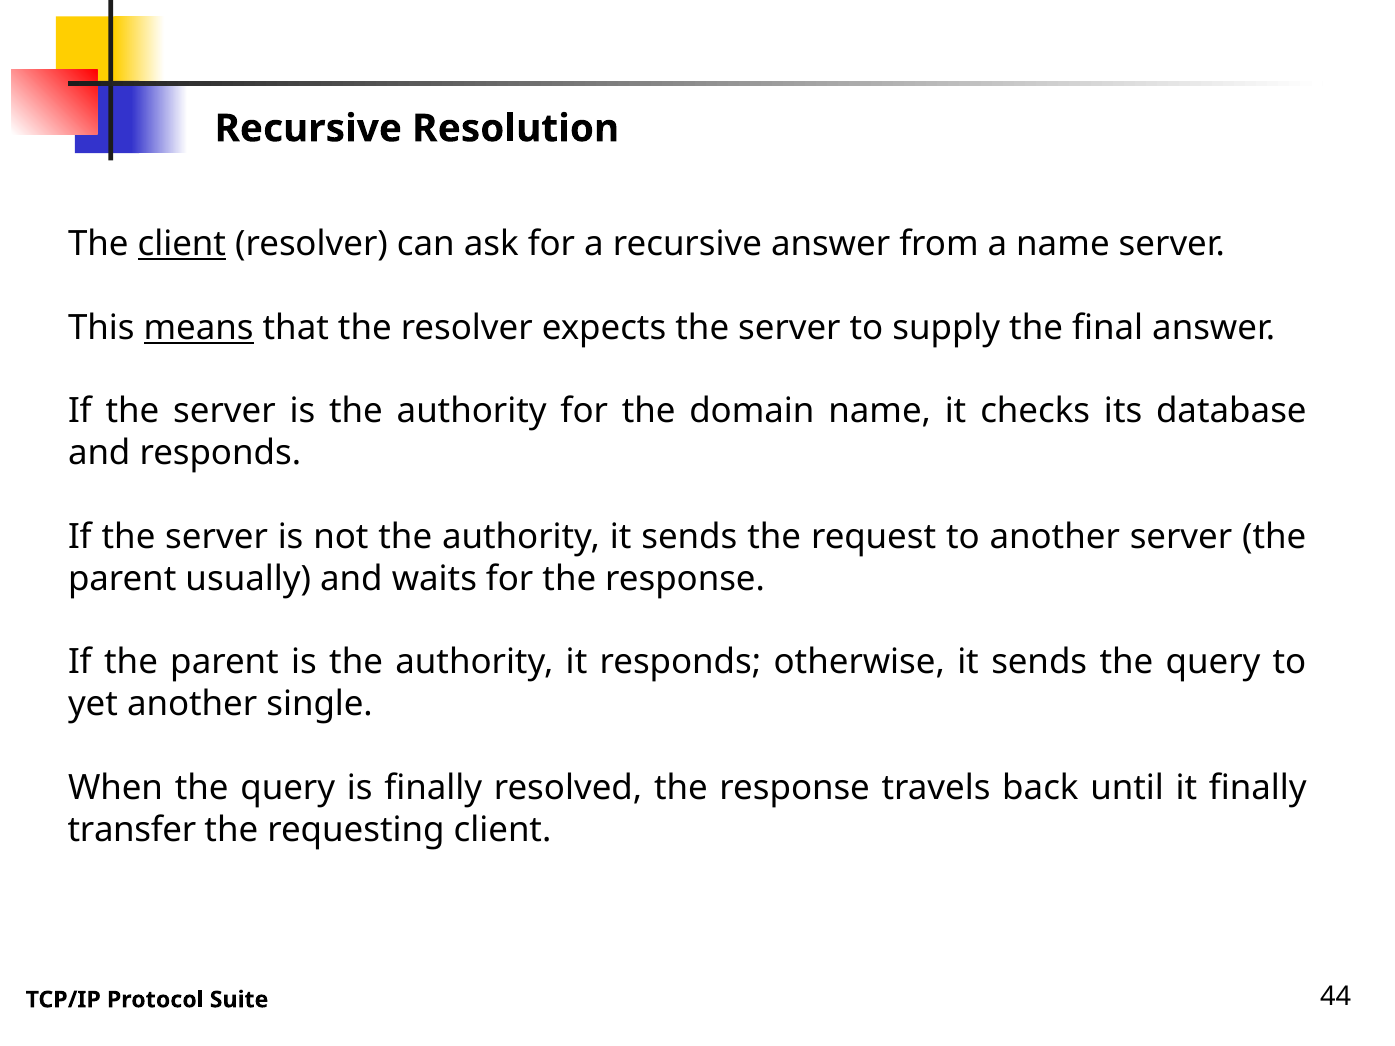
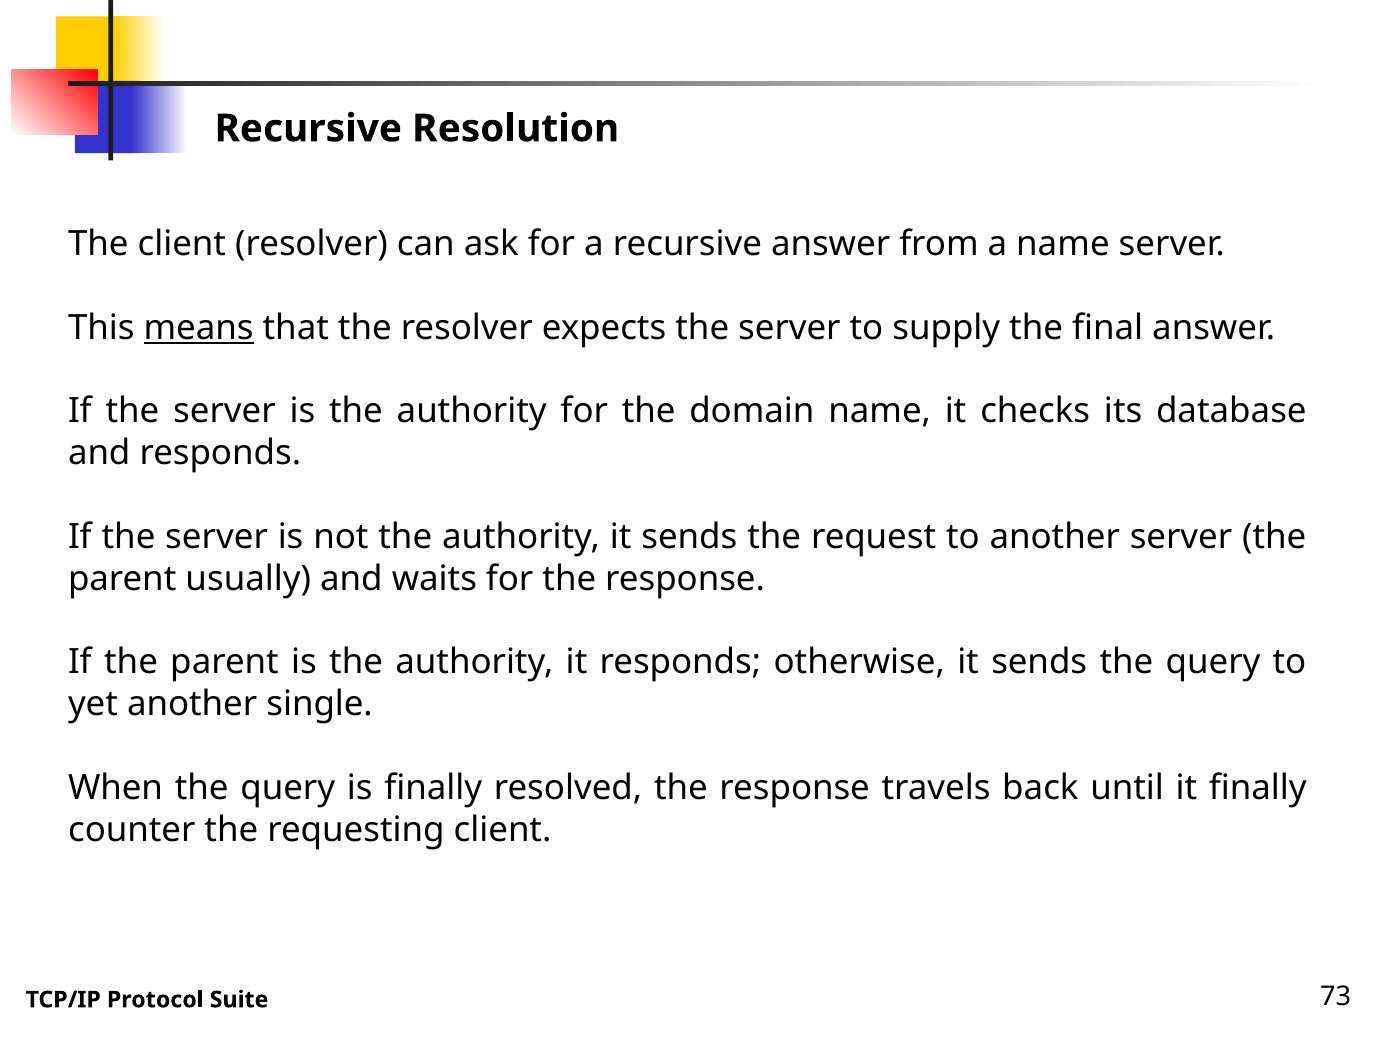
client at (182, 244) underline: present -> none
transfer: transfer -> counter
44: 44 -> 73
